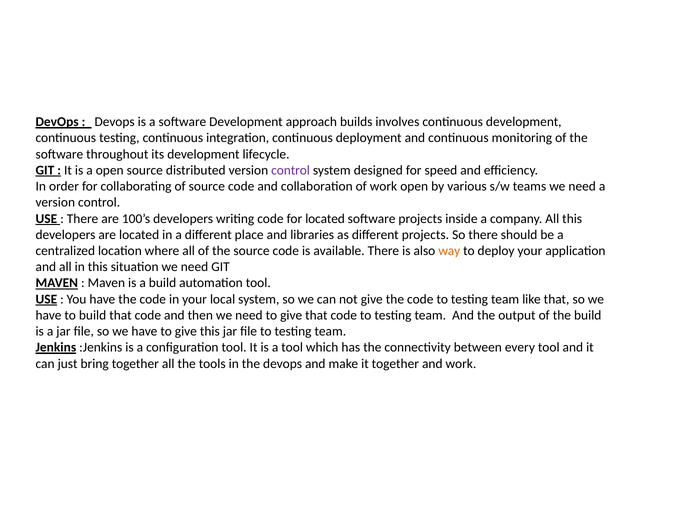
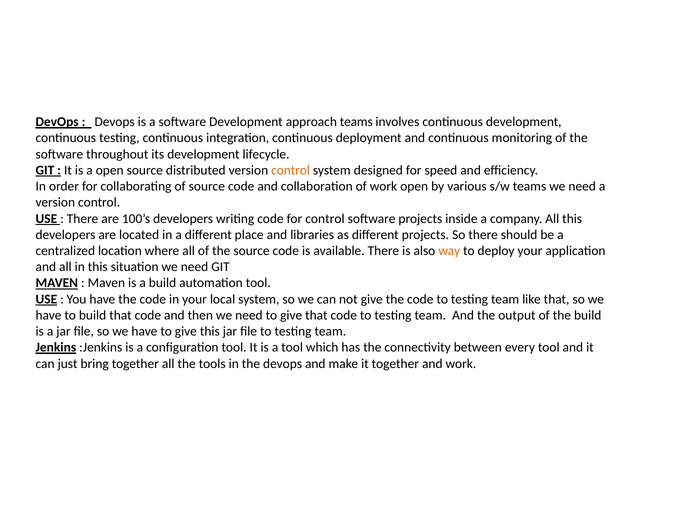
approach builds: builds -> teams
control at (291, 170) colour: purple -> orange
for located: located -> control
